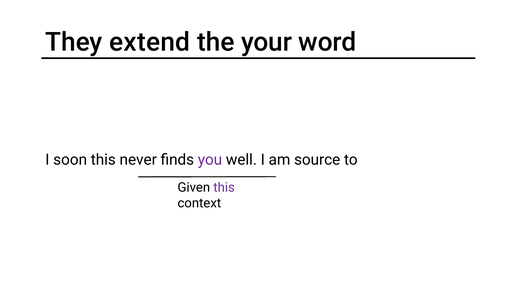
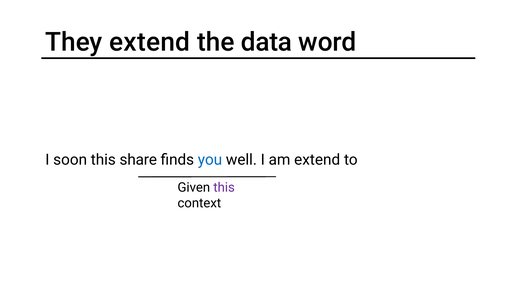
your: your -> data
never: never -> share
you colour: purple -> blue
am source: source -> extend
